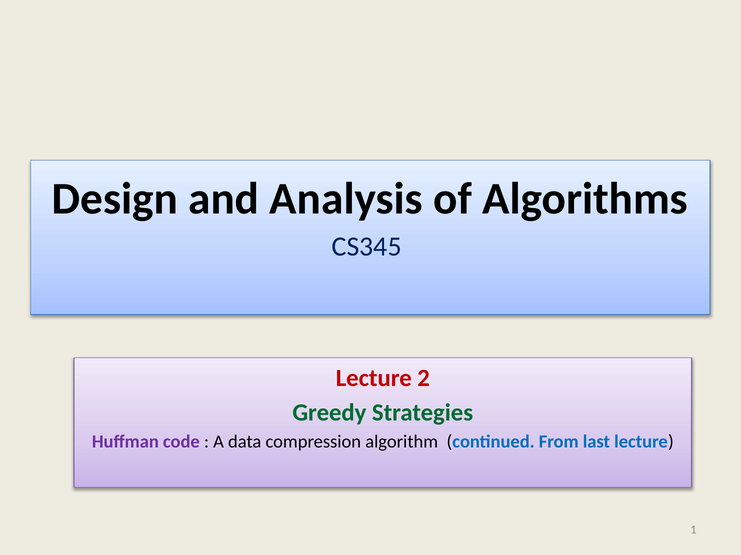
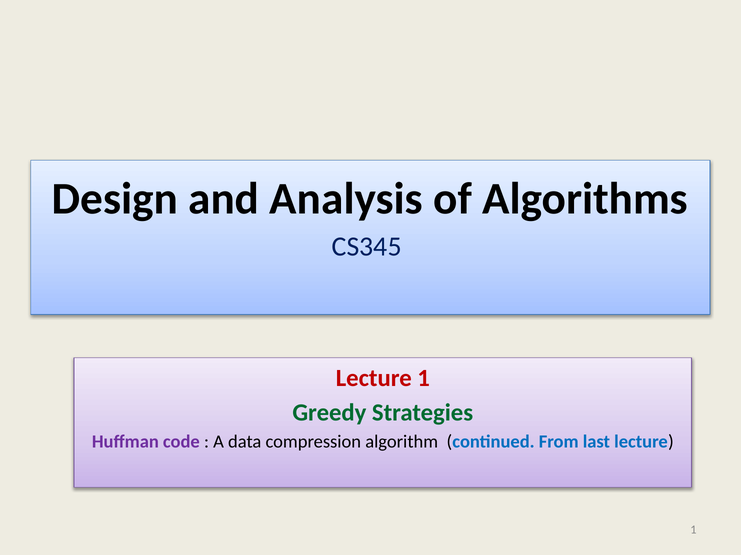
2 at (424, 378): 2 -> 1
